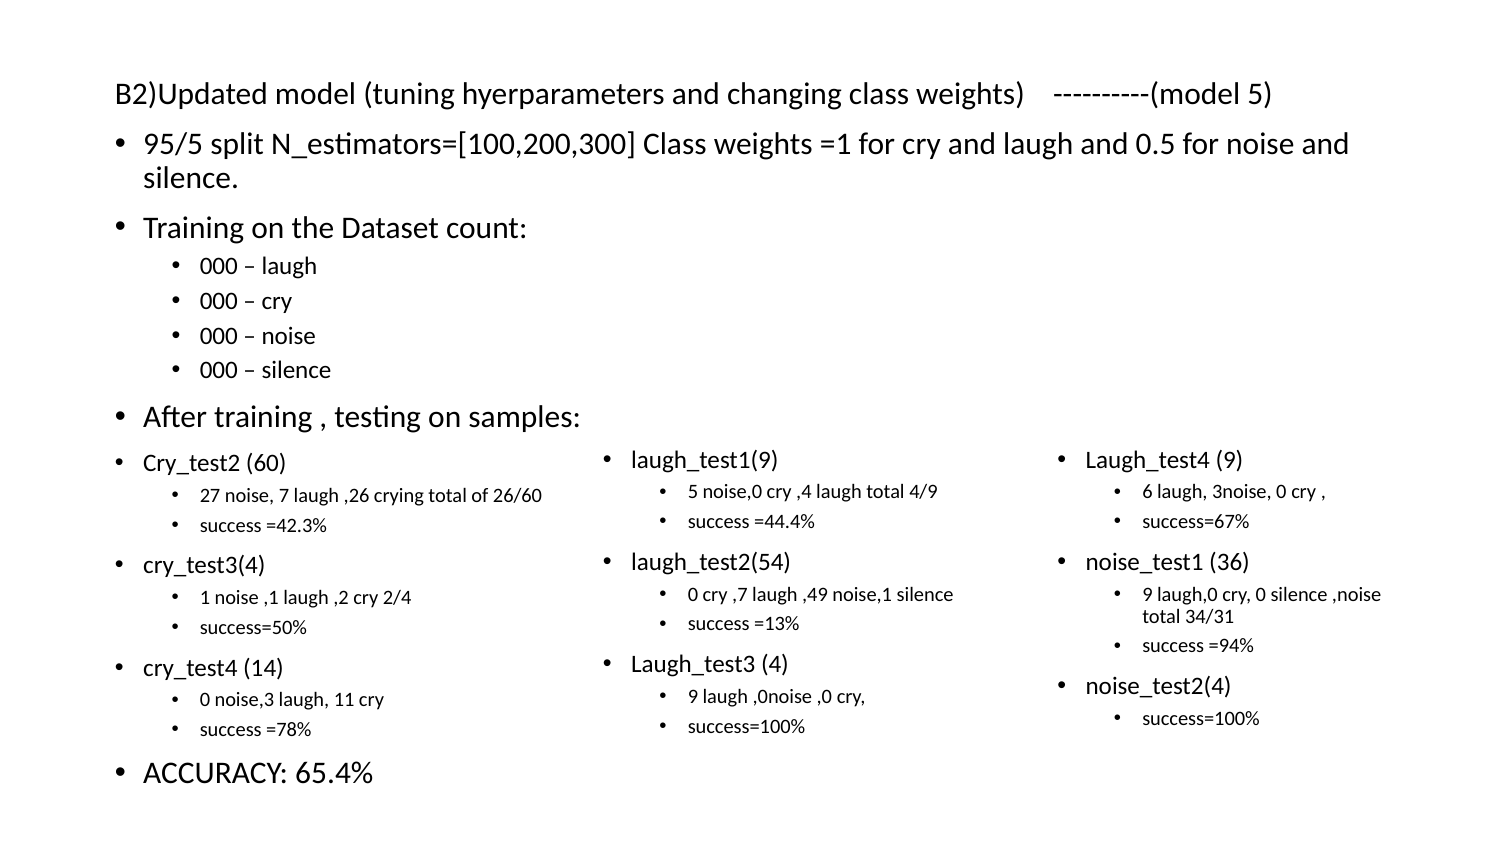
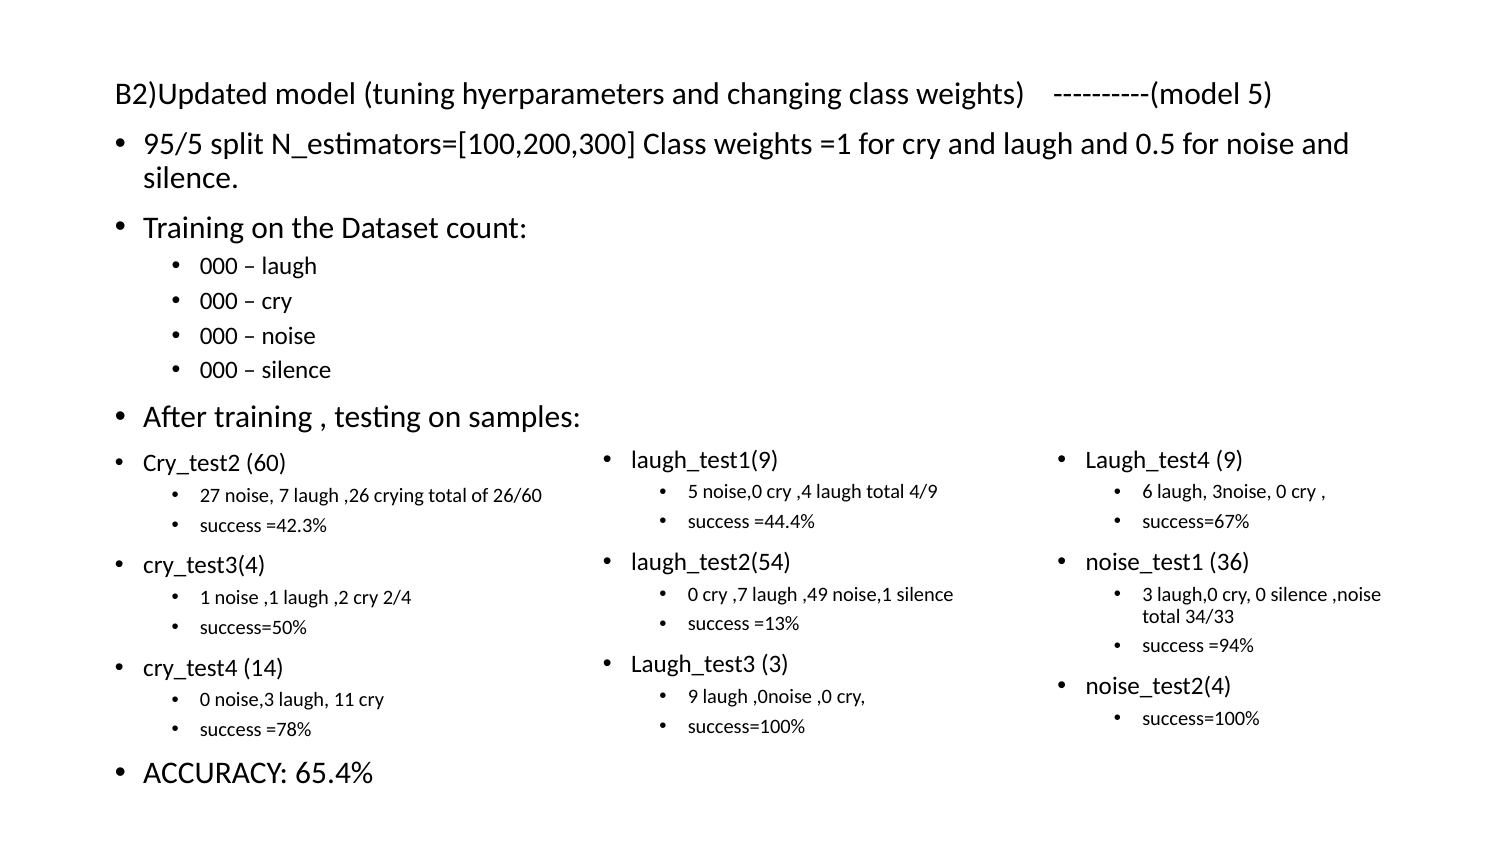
9 at (1147, 595): 9 -> 3
34/31: 34/31 -> 34/33
Laugh_test3 4: 4 -> 3
